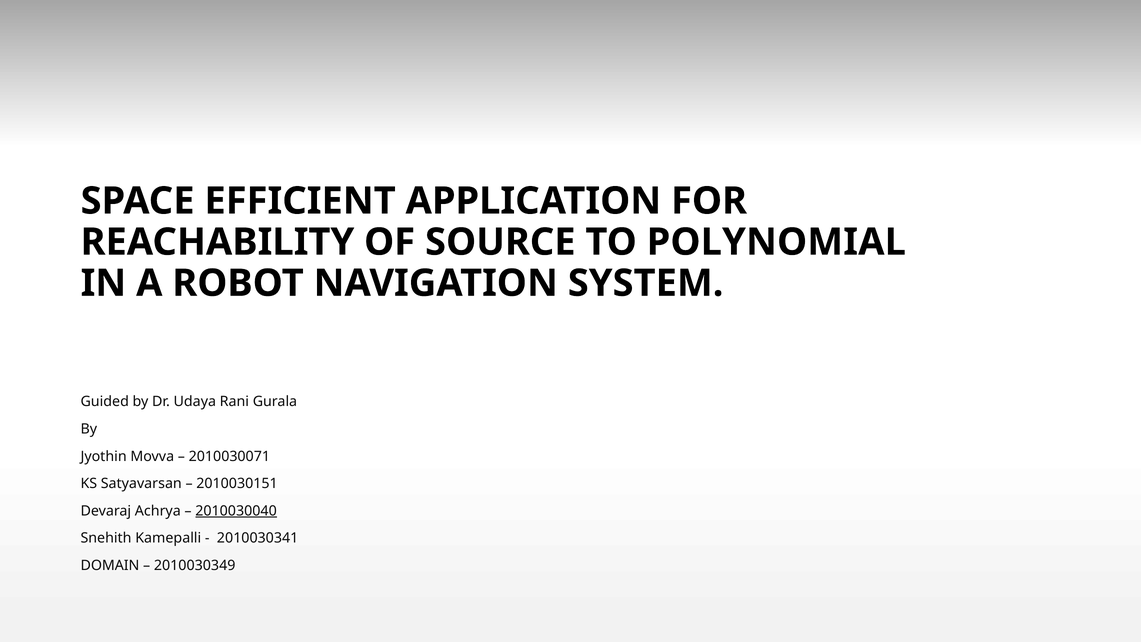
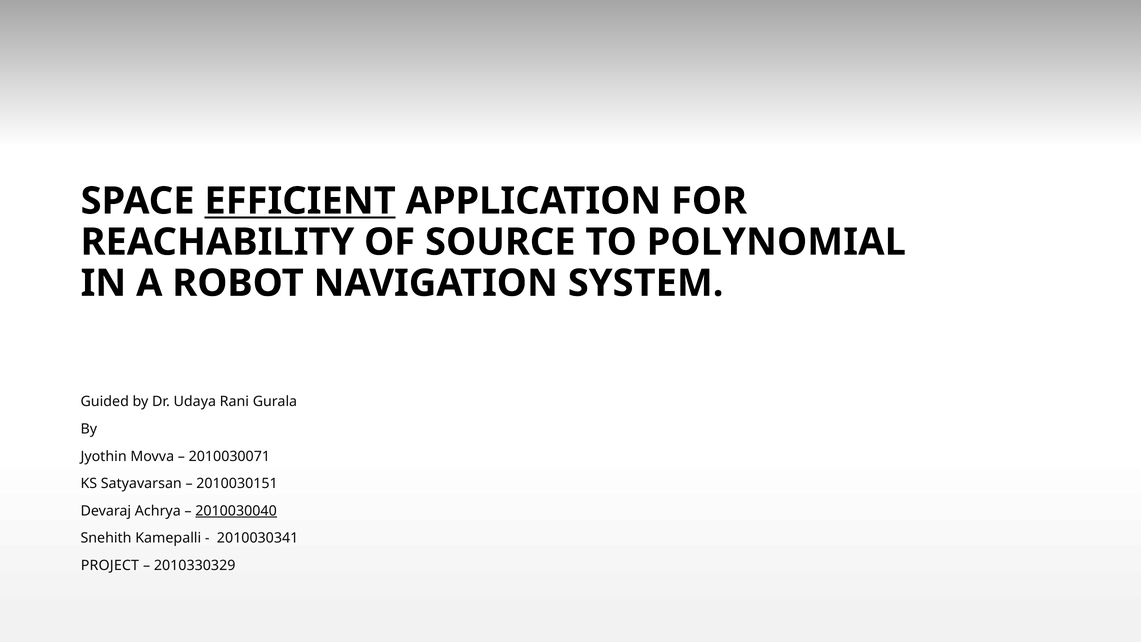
EFFICIENT underline: none -> present
DOMAIN: DOMAIN -> PROJECT
2010030349: 2010030349 -> 2010330329
